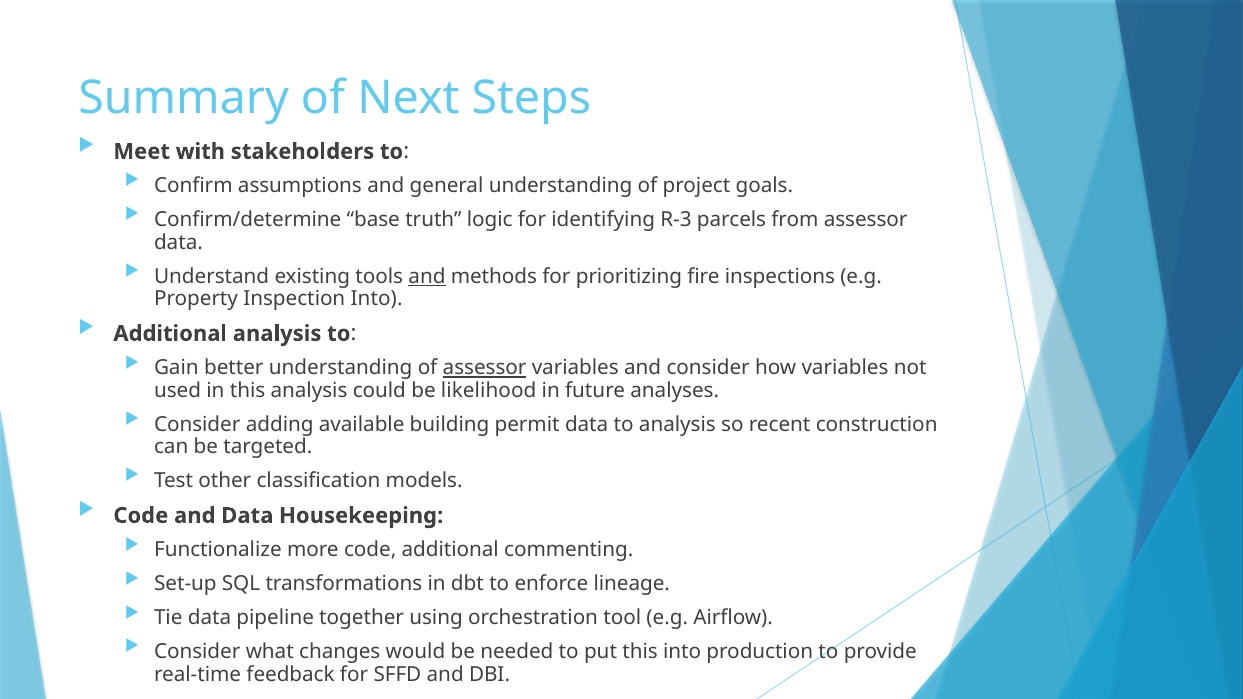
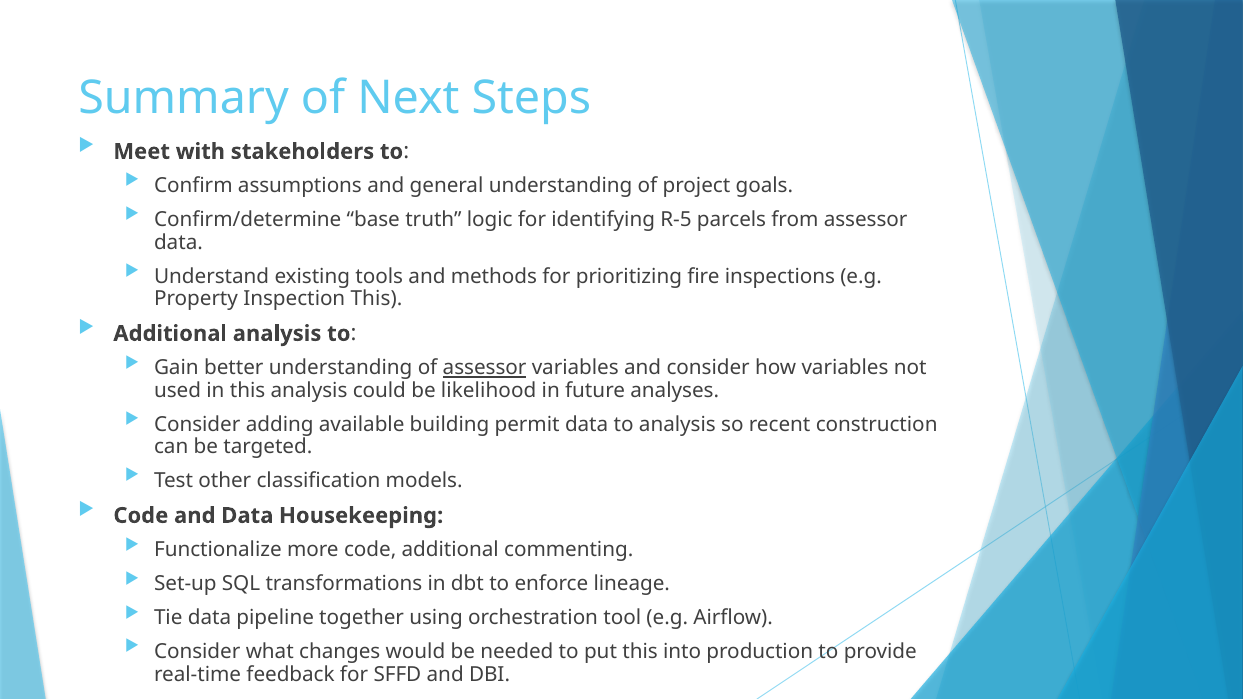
R-3: R-3 -> R-5
and at (427, 276) underline: present -> none
Inspection Into: Into -> This
